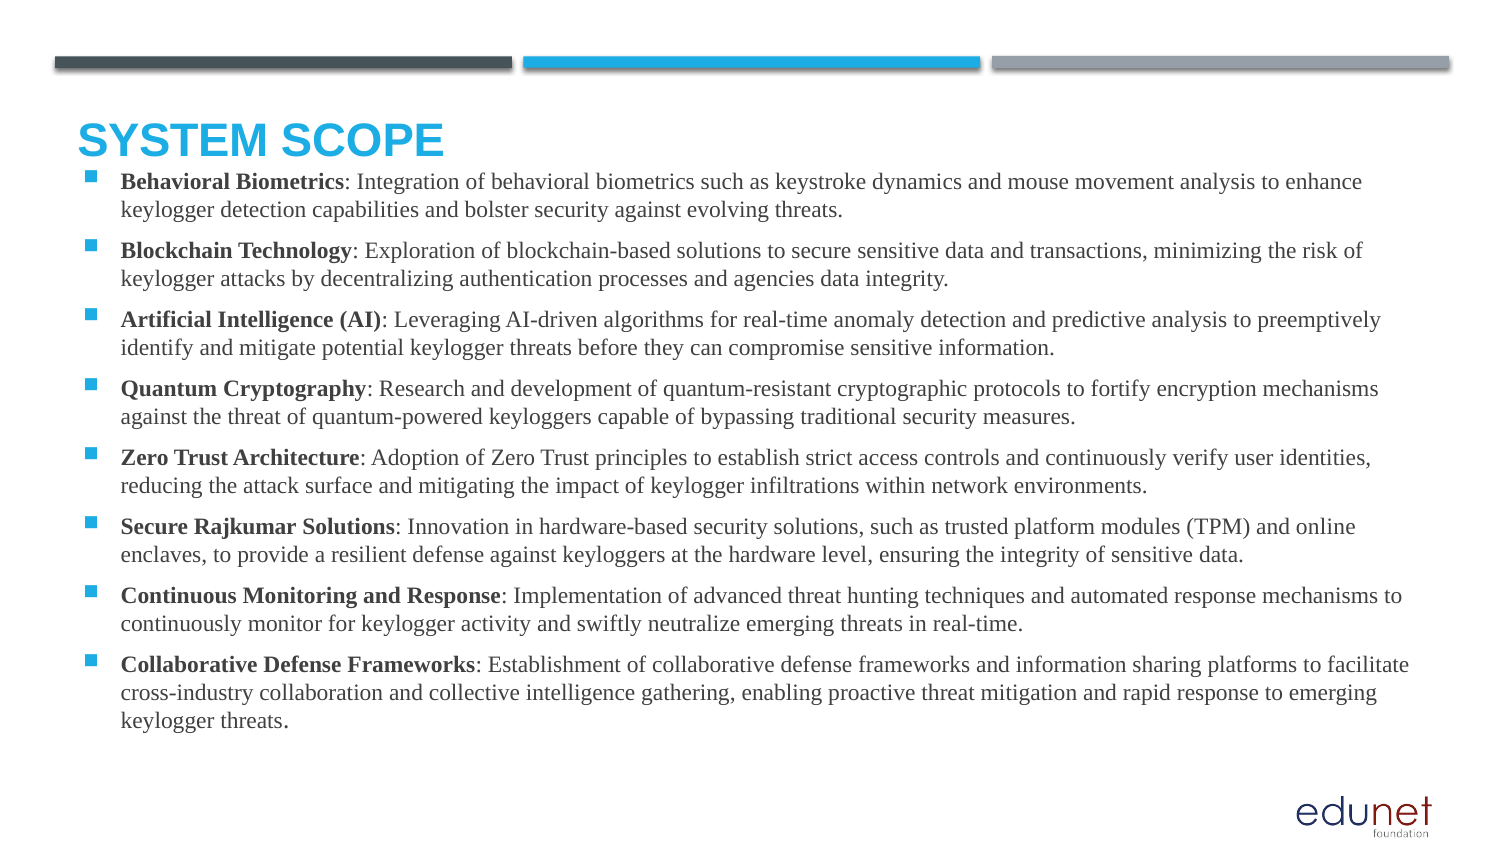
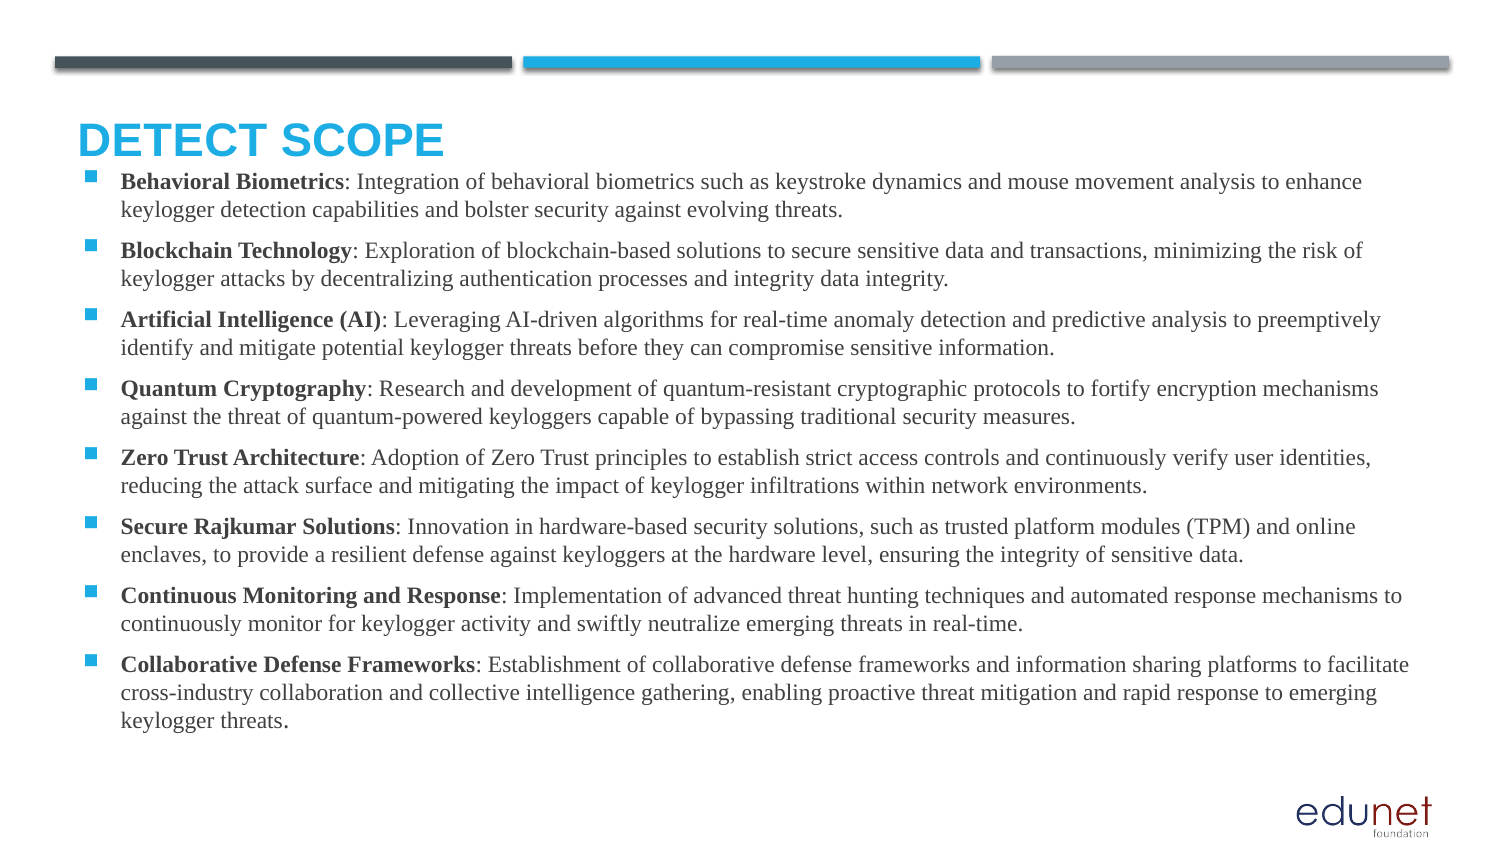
SYSTEM: SYSTEM -> DETECT
and agencies: agencies -> integrity
